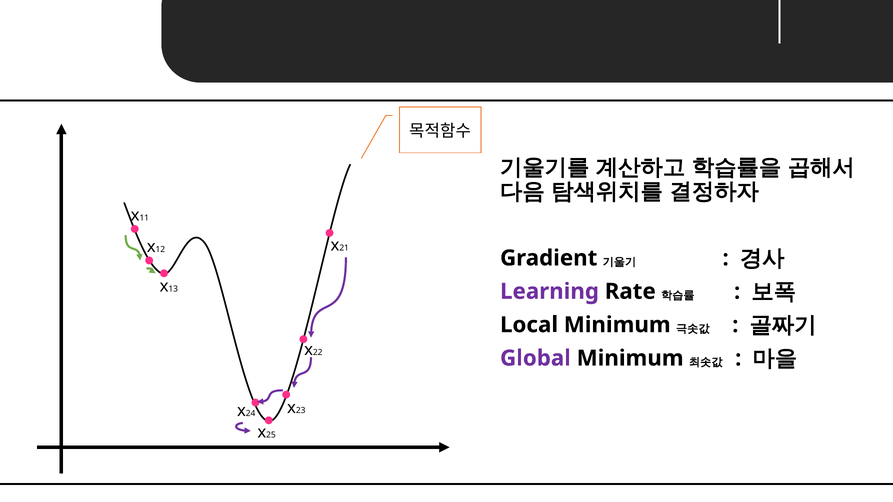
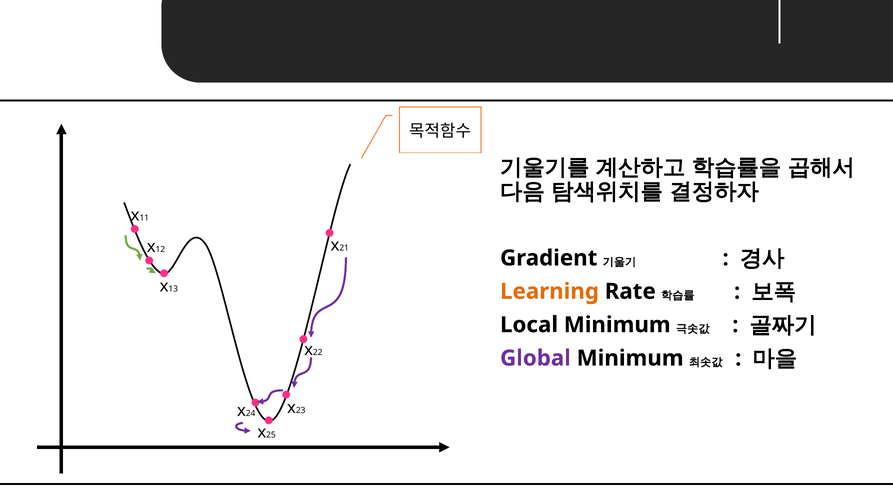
Learning colour: purple -> orange
